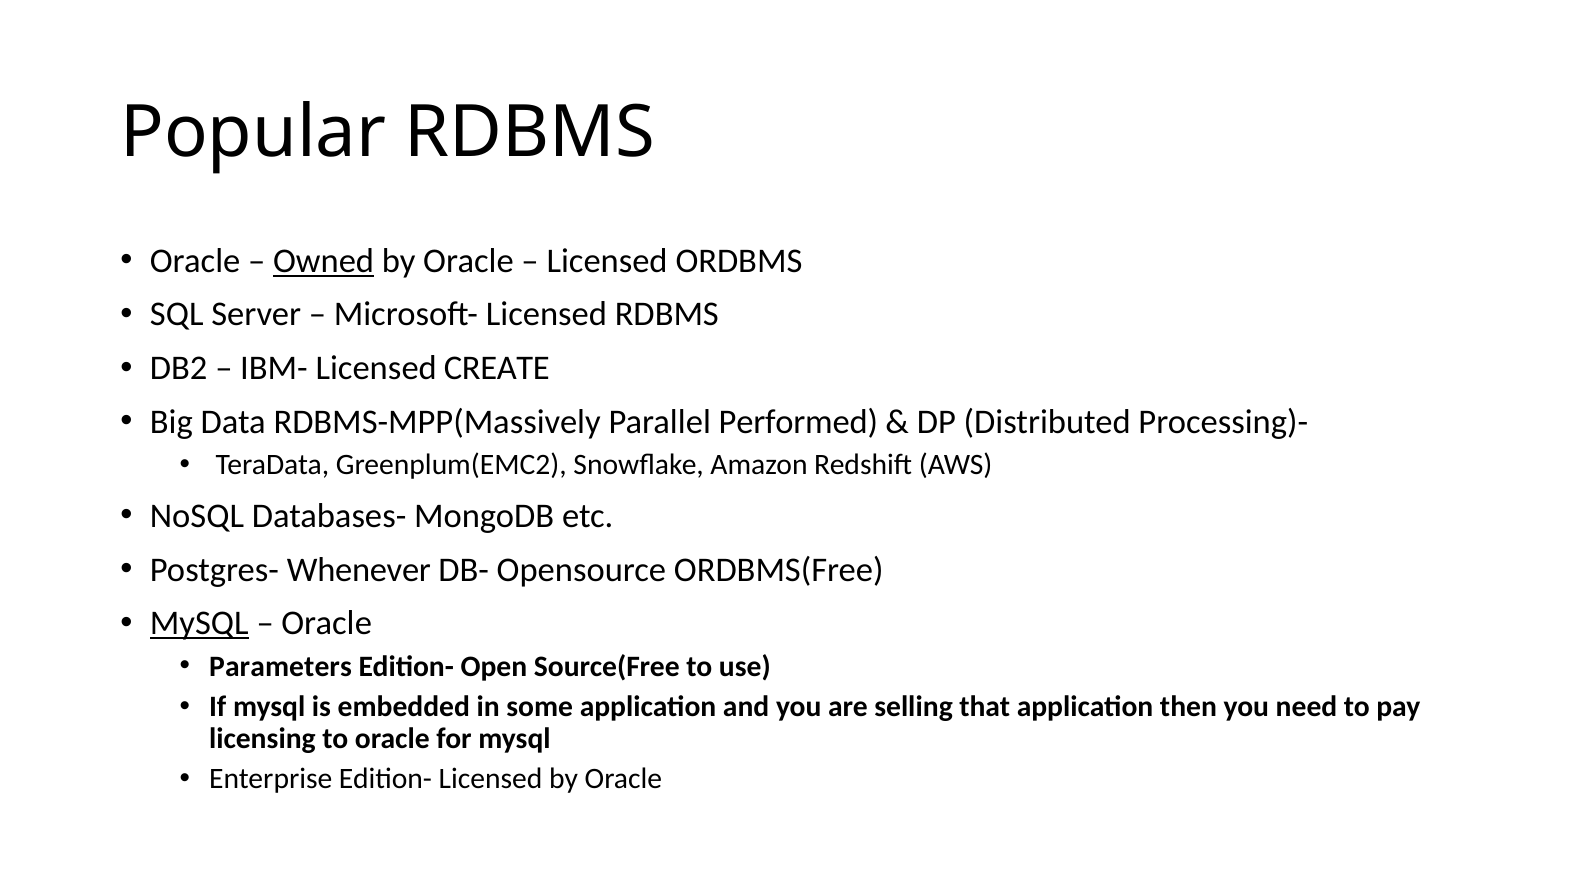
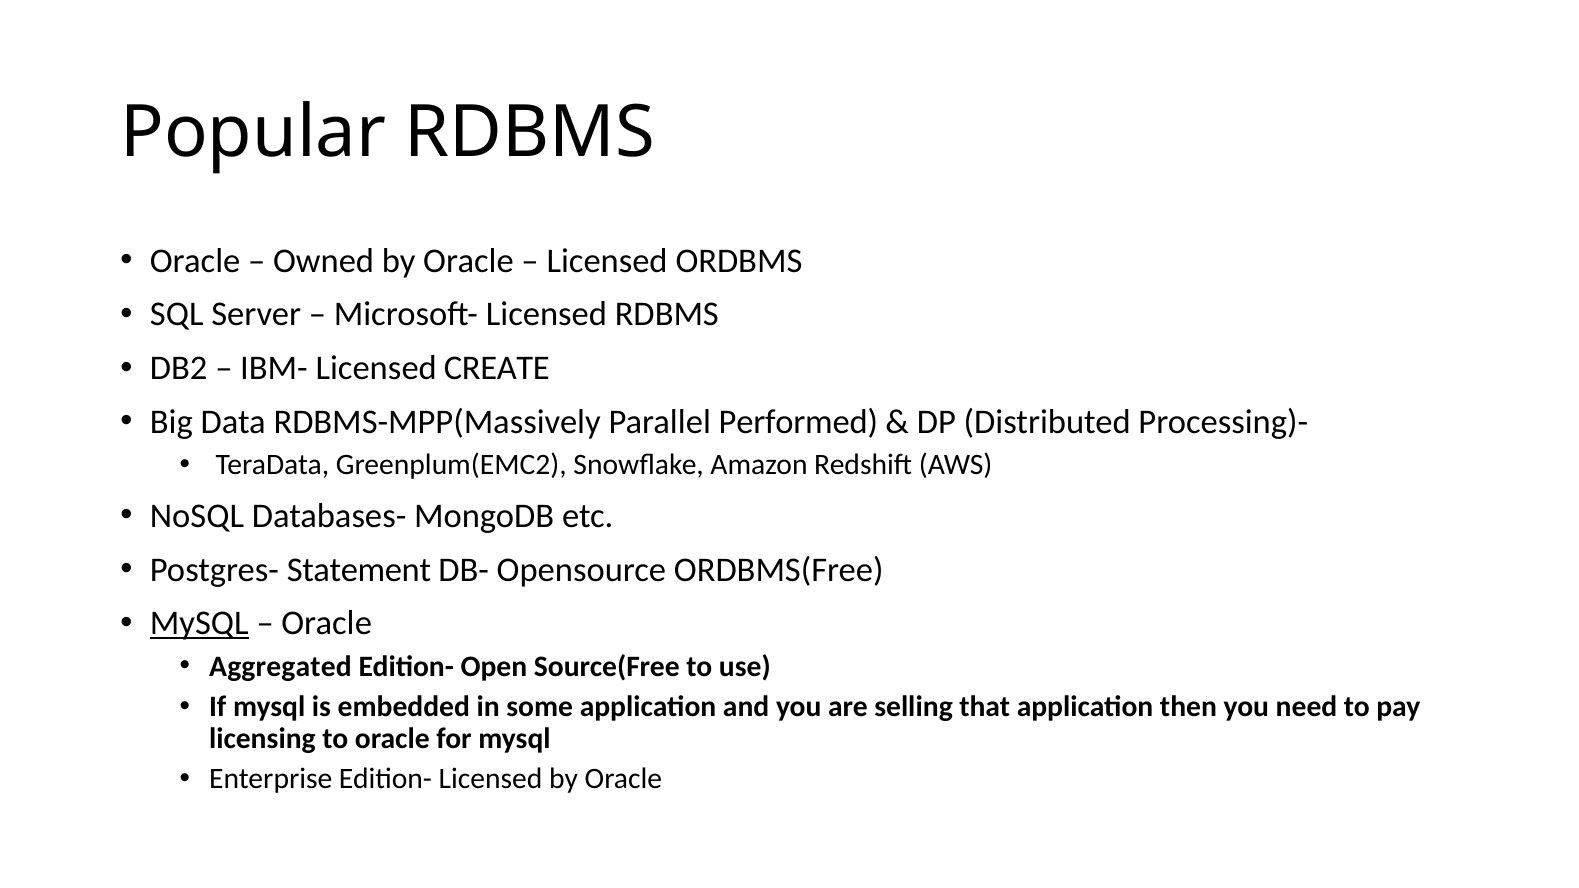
Owned underline: present -> none
Whenever: Whenever -> Statement
Parameters: Parameters -> Aggregated
